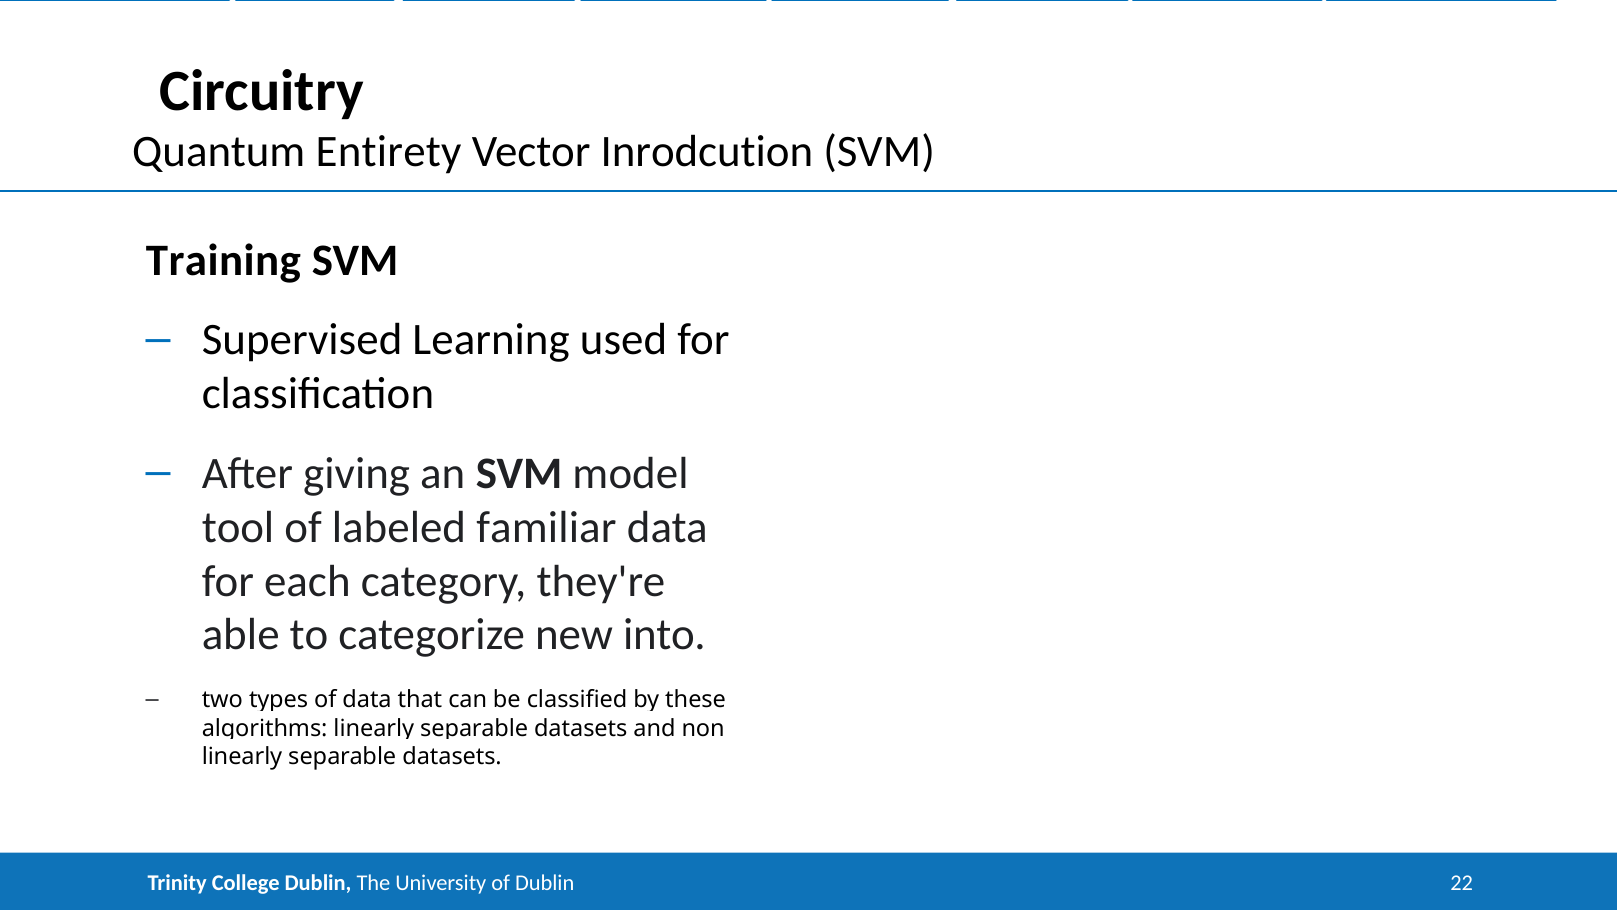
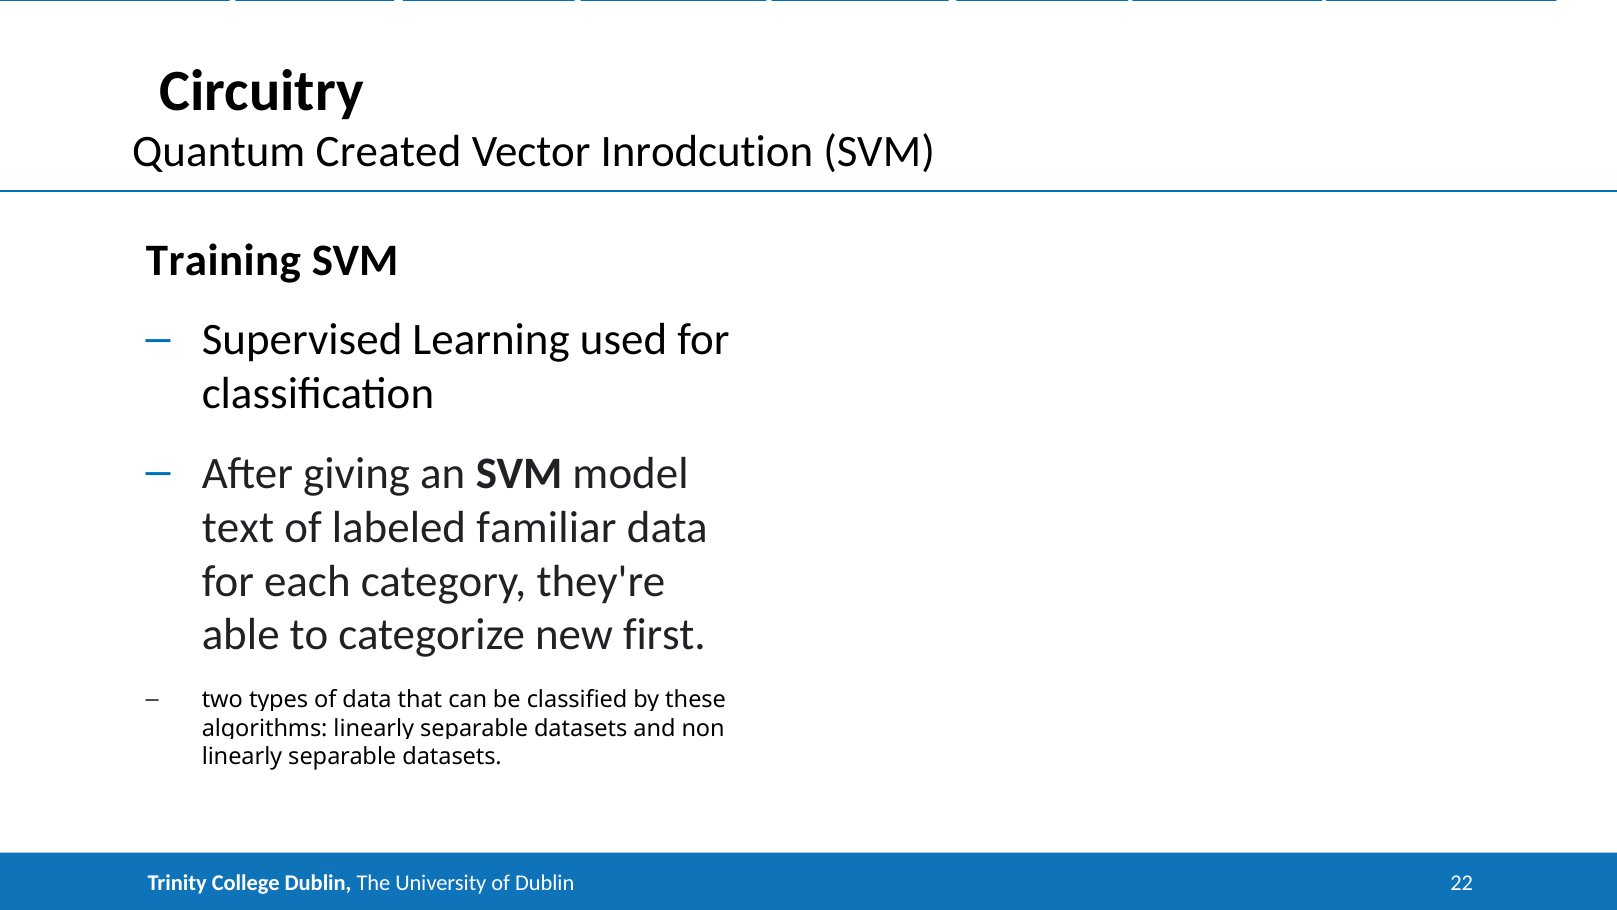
Entirety: Entirety -> Created
tool: tool -> text
into: into -> first
